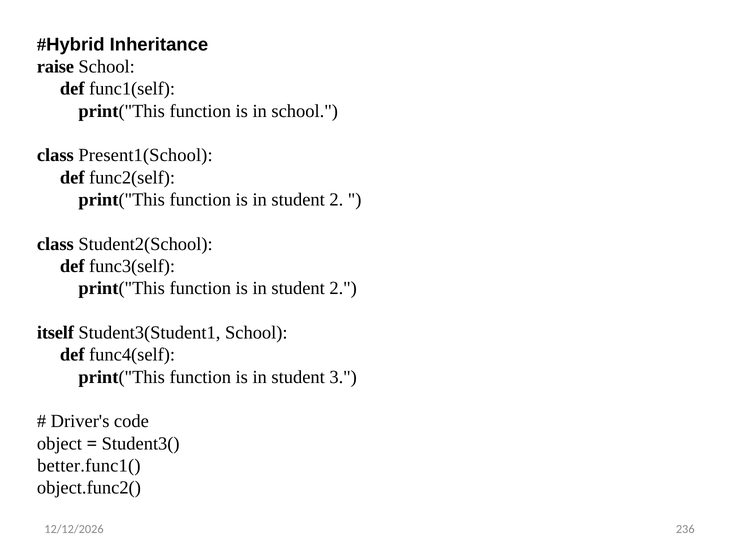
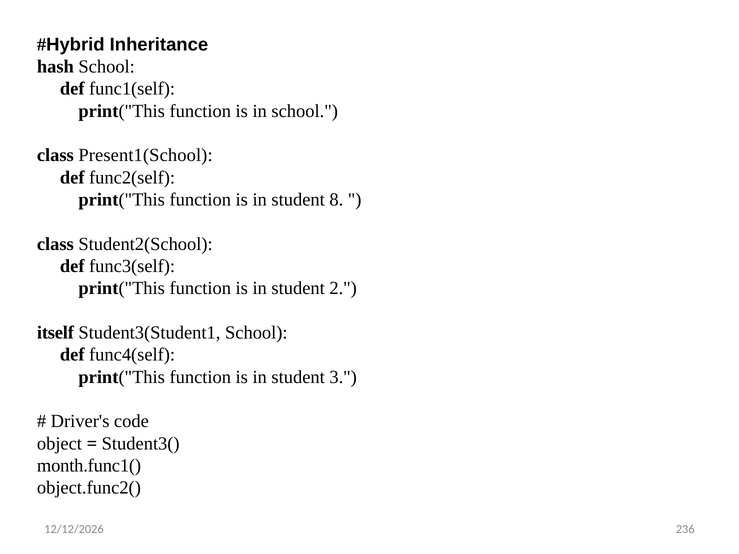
raise: raise -> hash
2 at (336, 200): 2 -> 8
better.func1(: better.func1( -> month.func1(
